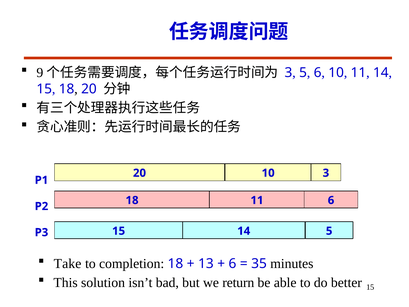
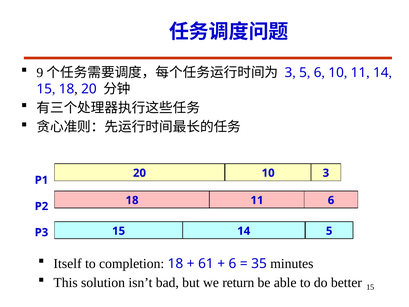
Take: Take -> Itself
13: 13 -> 61
